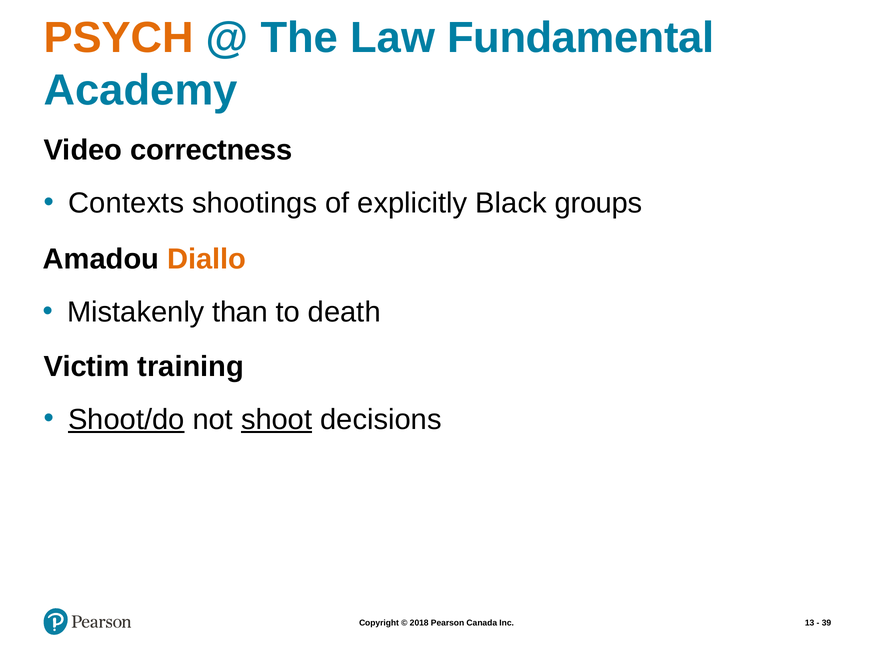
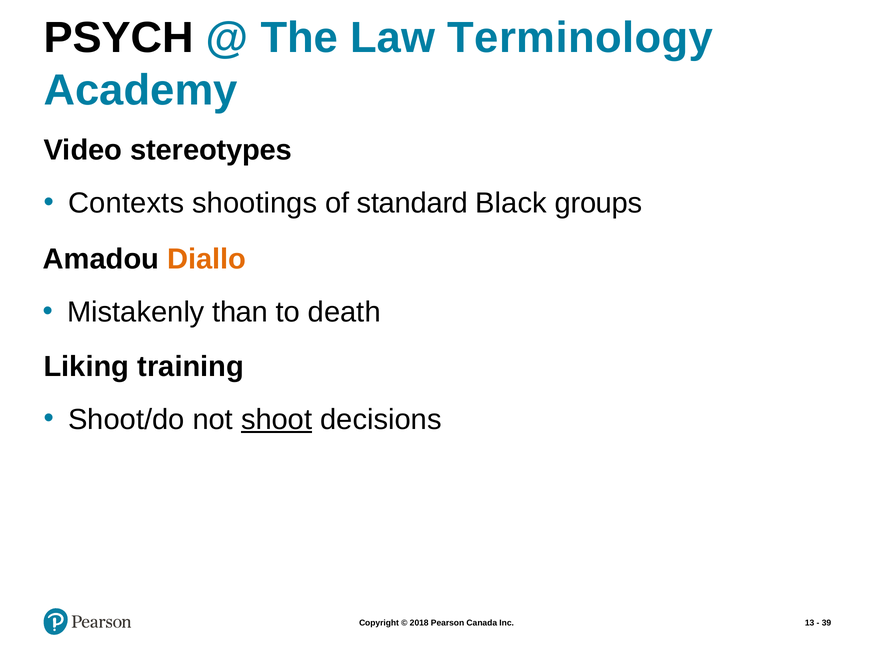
PSYCH colour: orange -> black
Fundamental: Fundamental -> Terminology
correctness: correctness -> stereotypes
explicitly: explicitly -> standard
Victim: Victim -> Liking
Shoot/do underline: present -> none
